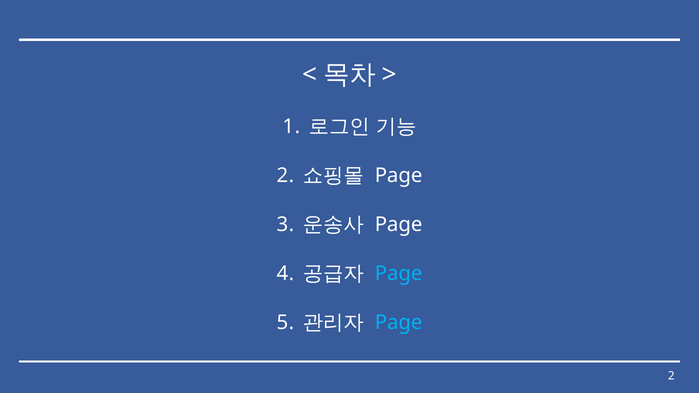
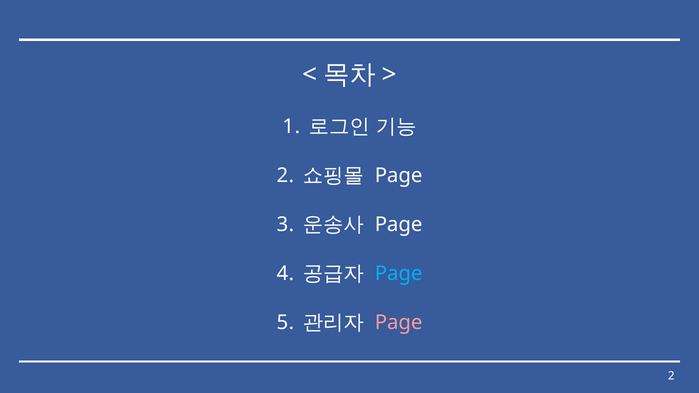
Page at (399, 323) colour: light blue -> pink
